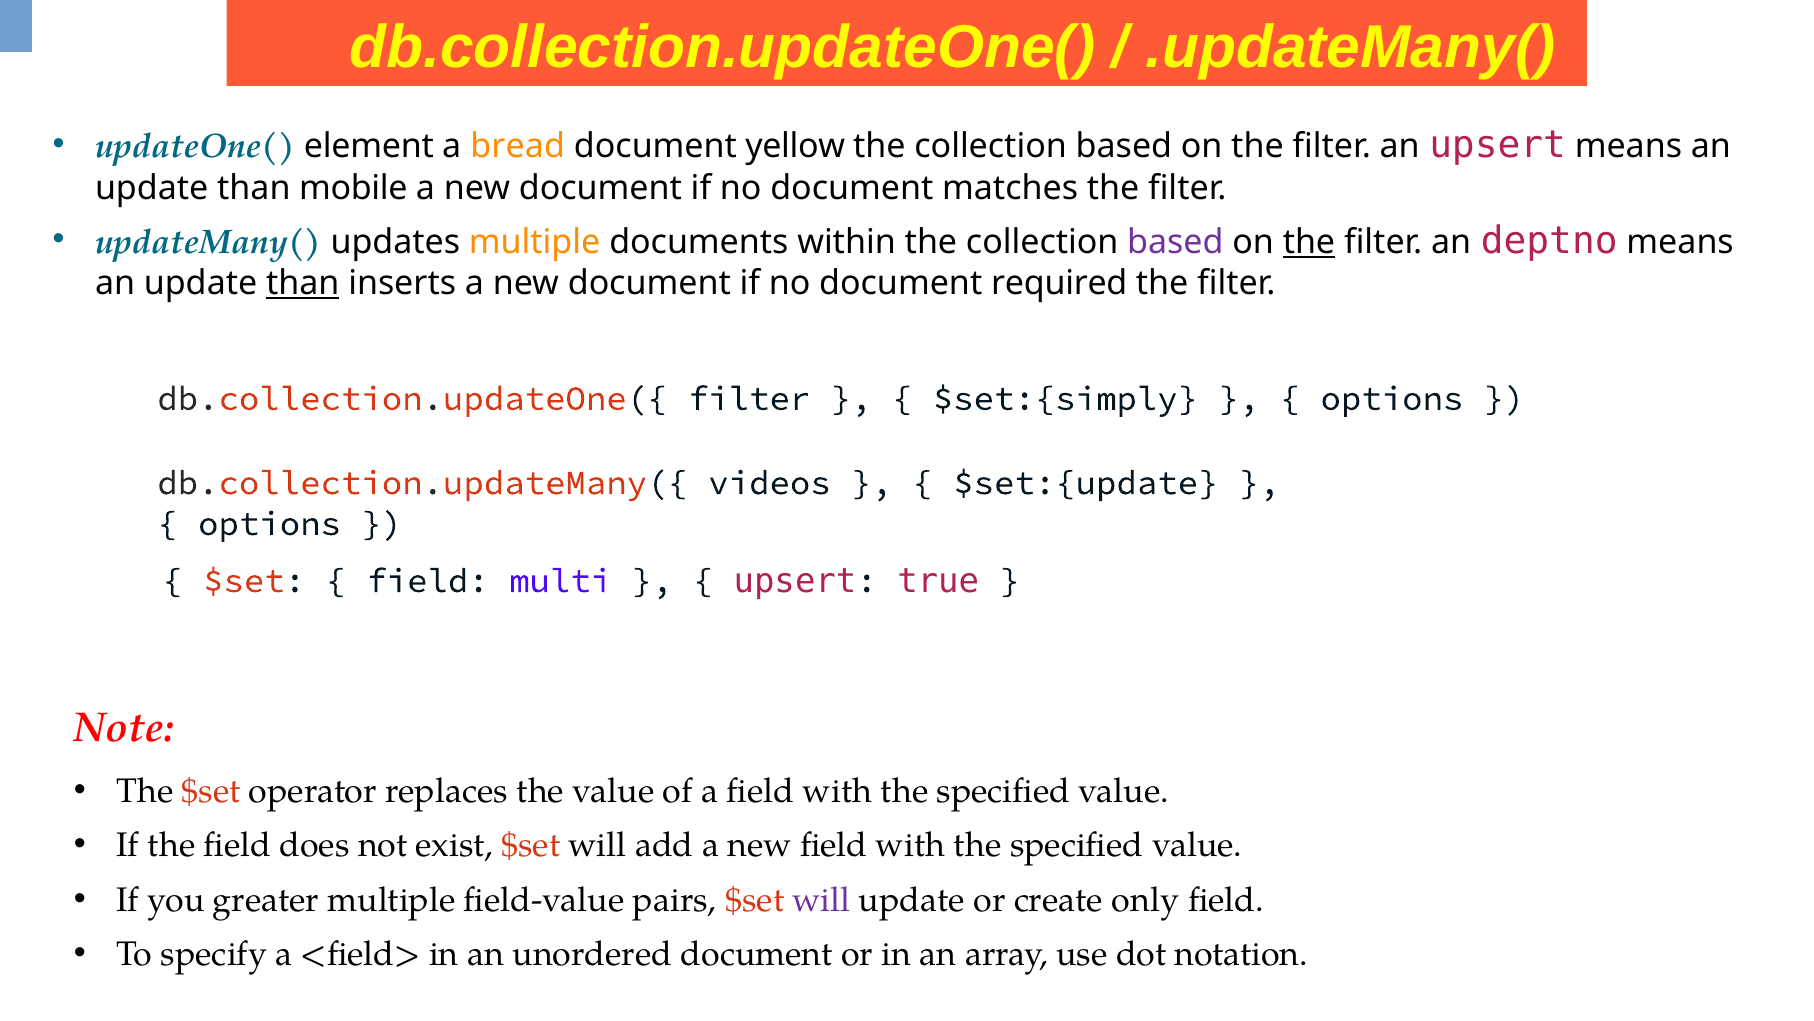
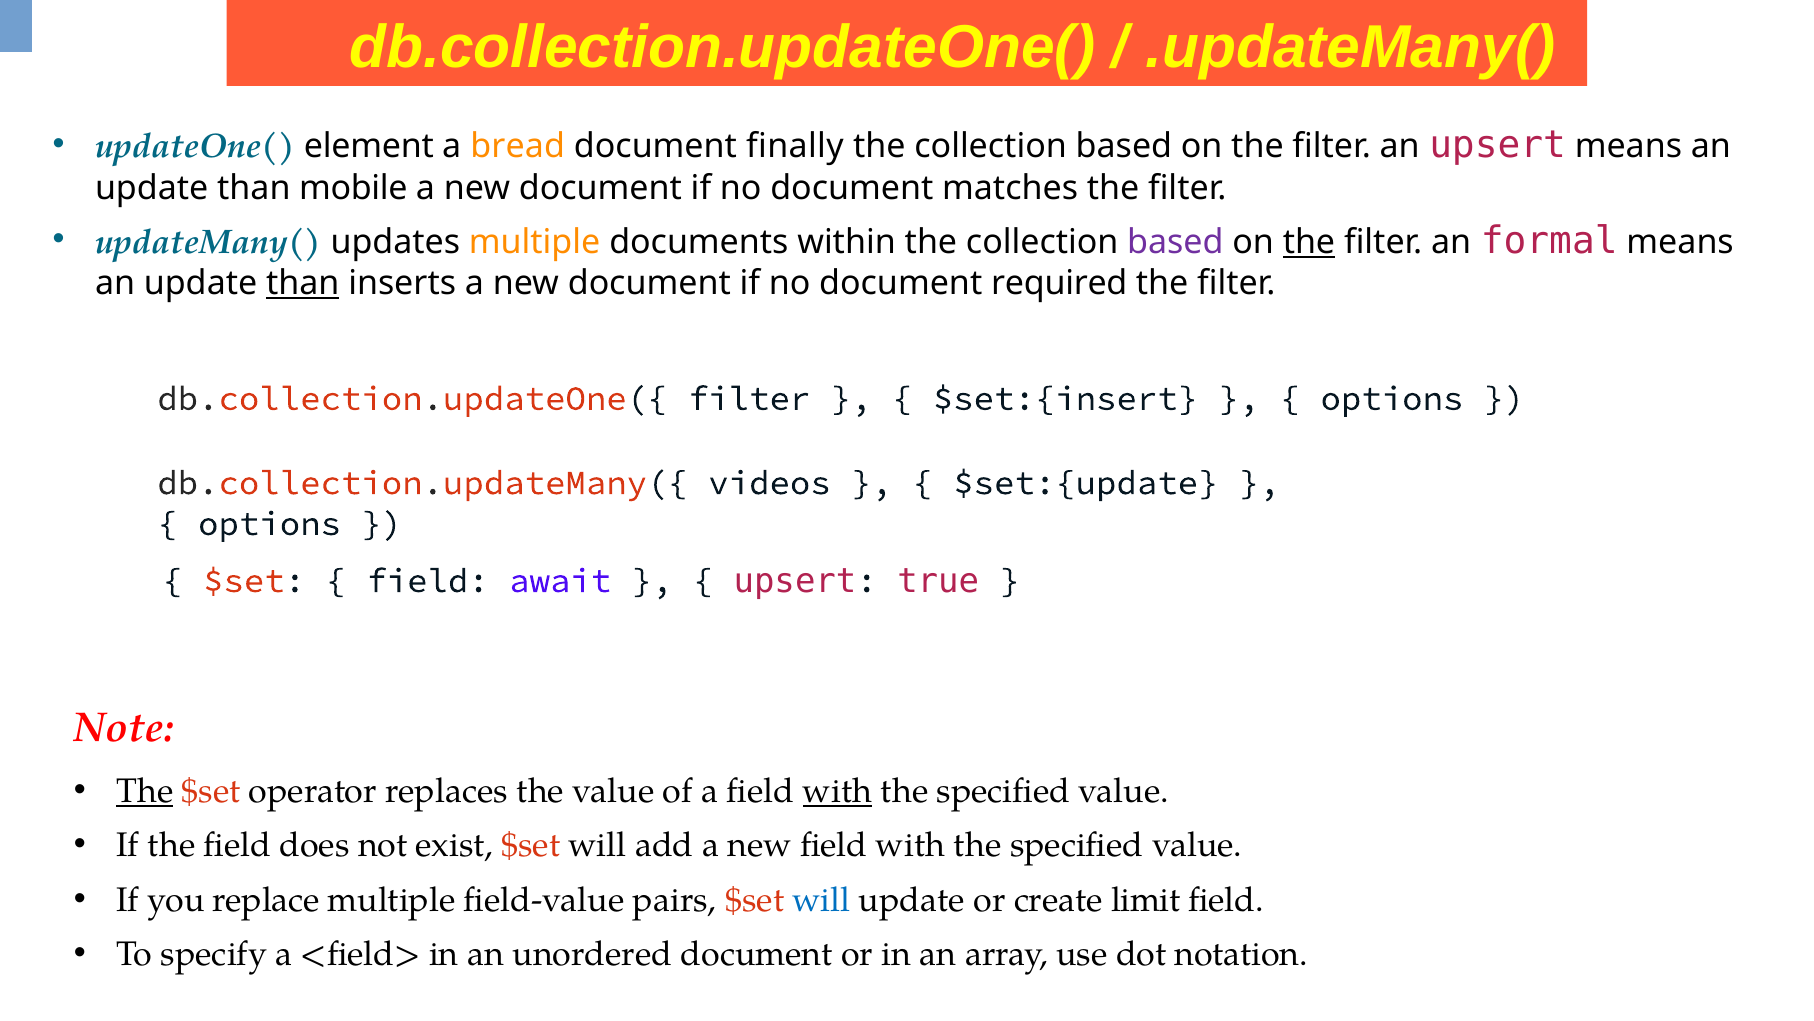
yellow: yellow -> finally
deptno: deptno -> formal
$set:{simply: $set:{simply -> $set:{insert
multi: multi -> await
The at (145, 791) underline: none -> present
with at (837, 791) underline: none -> present
greater: greater -> replace
will at (822, 899) colour: purple -> blue
only: only -> limit
